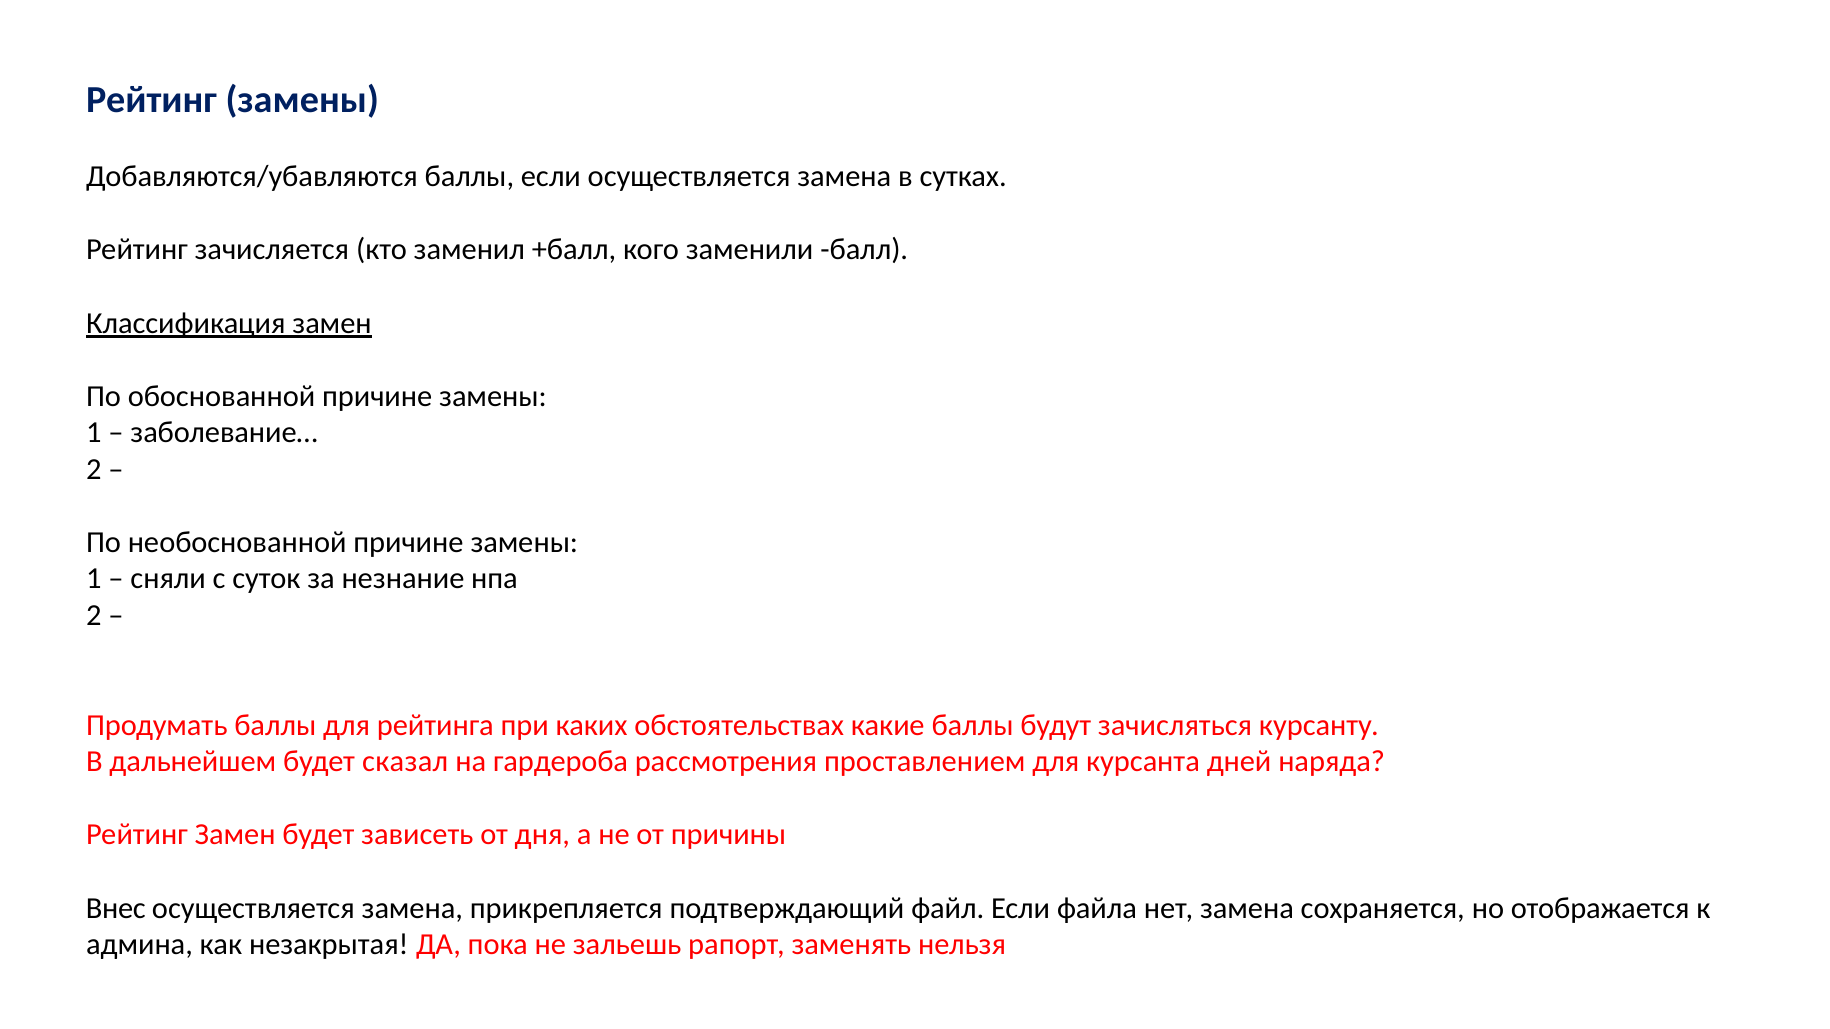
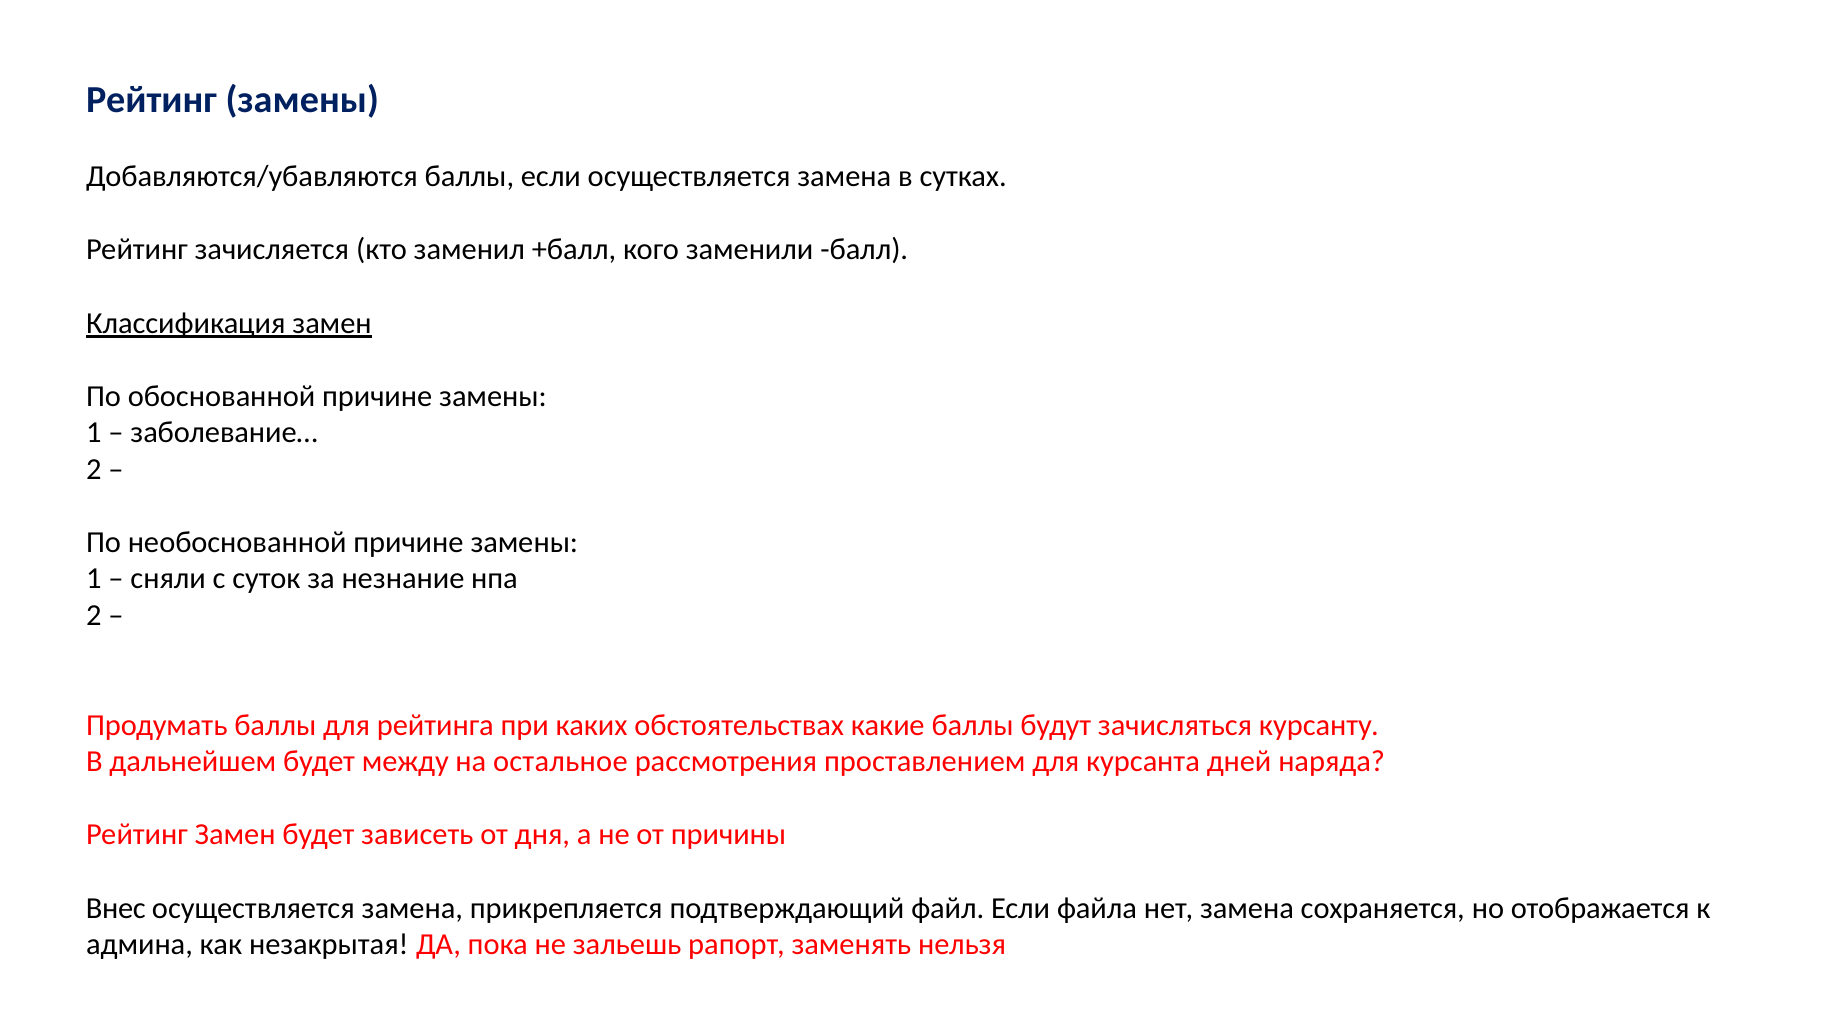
сказал: сказал -> между
гардероба: гардероба -> остальное
